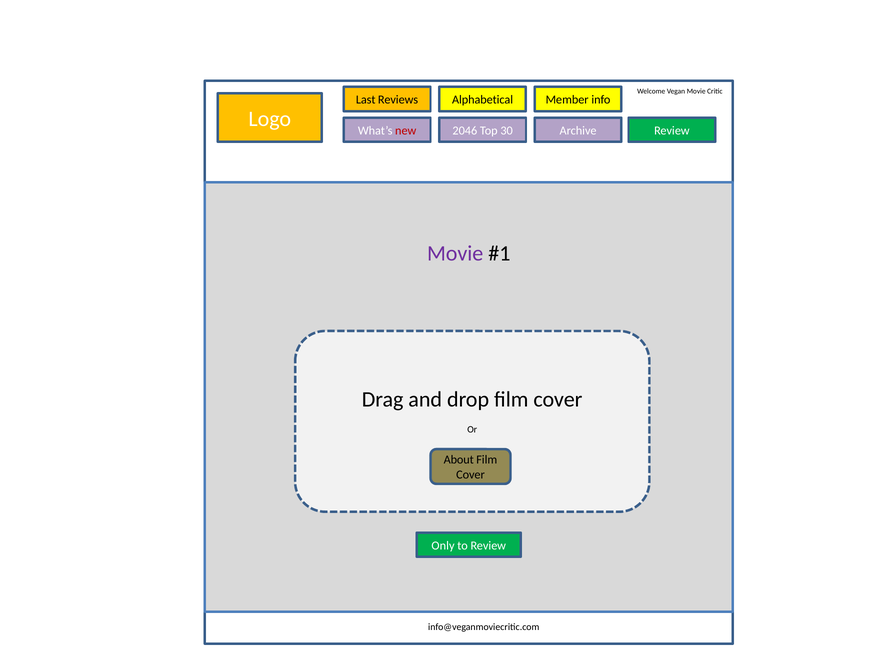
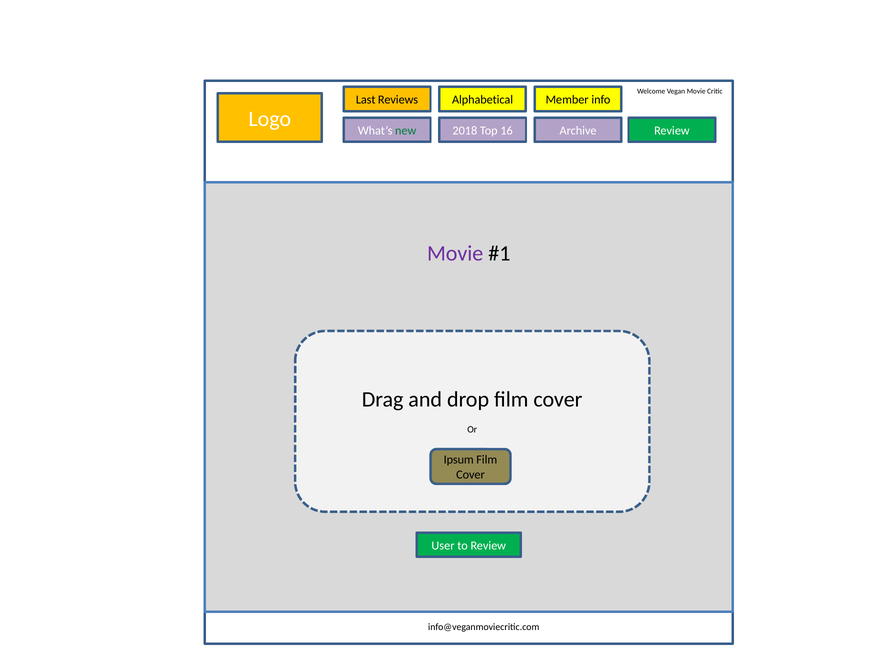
new colour: red -> green
2046: 2046 -> 2018
30: 30 -> 16
About: About -> Ipsum
Only: Only -> User
